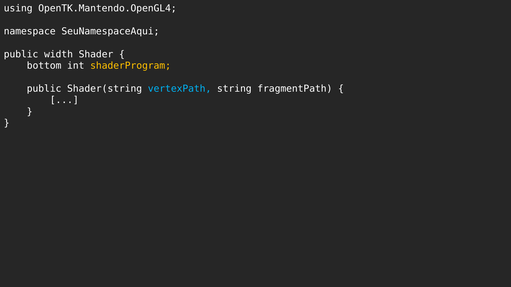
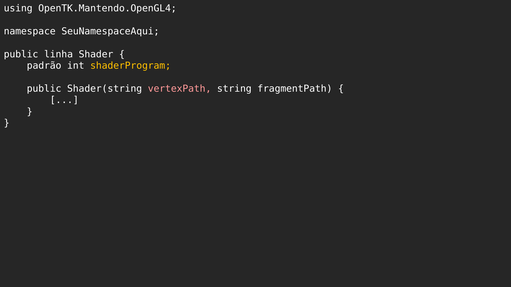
width: width -> linha
bottom: bottom -> padrão
vertexPath colour: light blue -> pink
